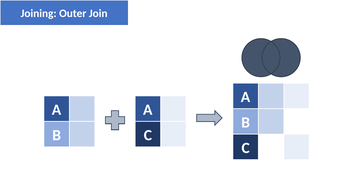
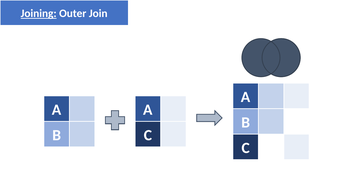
Joining underline: none -> present
